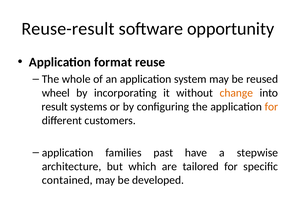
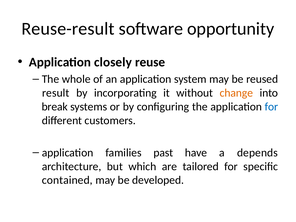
format: format -> closely
wheel: wheel -> result
result: result -> break
for at (271, 107) colour: orange -> blue
stepwise: stepwise -> depends
